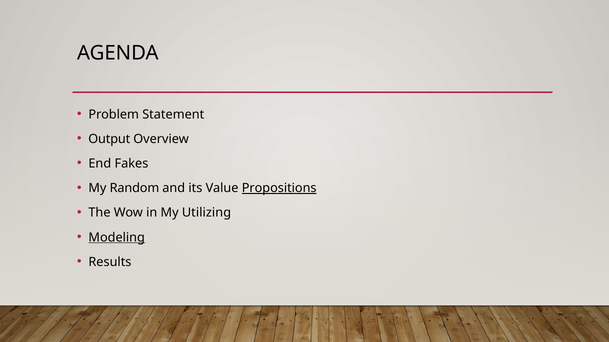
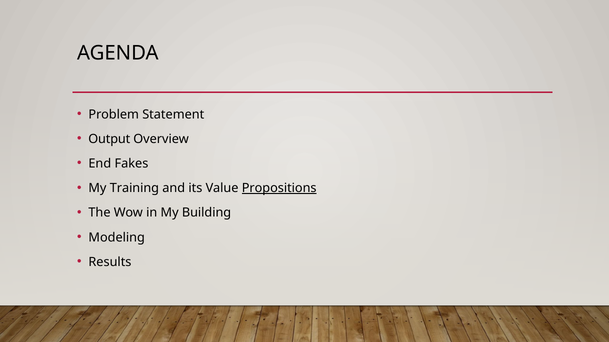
Random: Random -> Training
Utilizing: Utilizing -> Building
Modeling underline: present -> none
